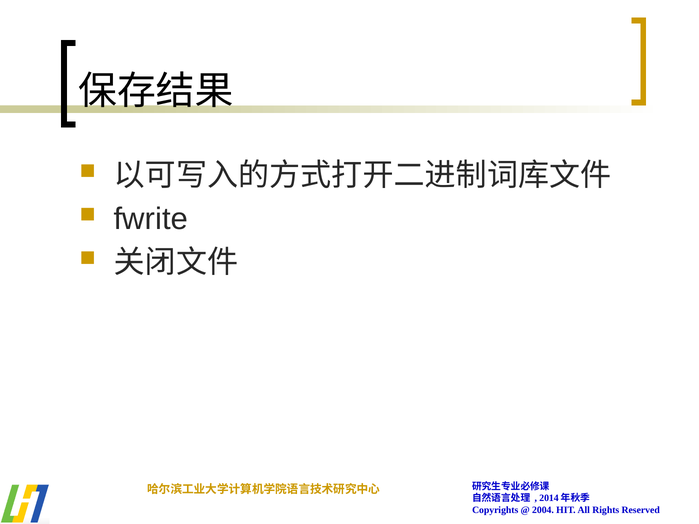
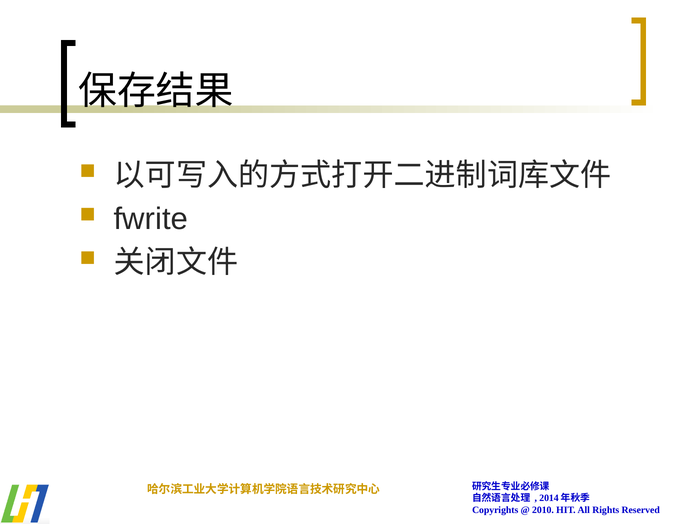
2004: 2004 -> 2010
